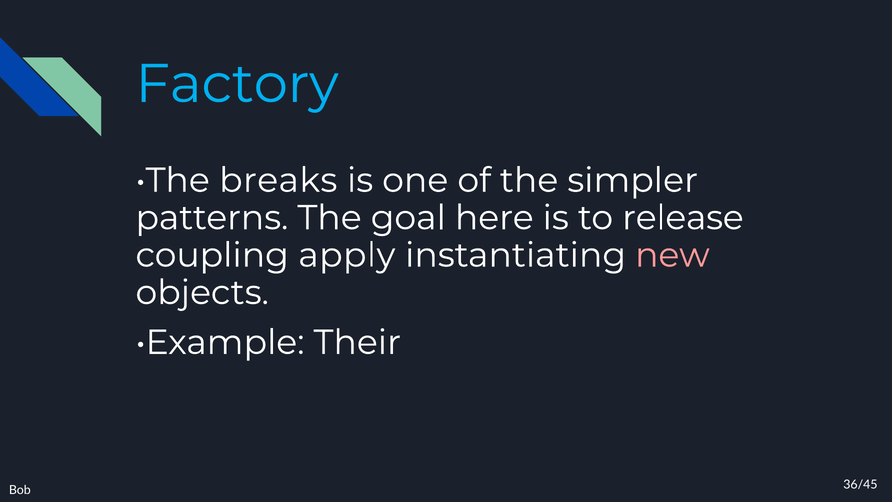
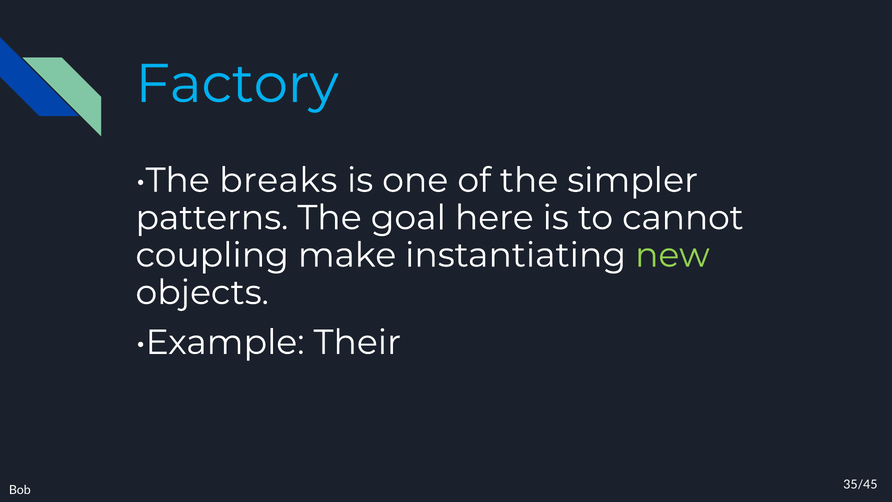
release: release -> cannot
apply: apply -> make
new colour: pink -> light green
36/45: 36/45 -> 35/45
